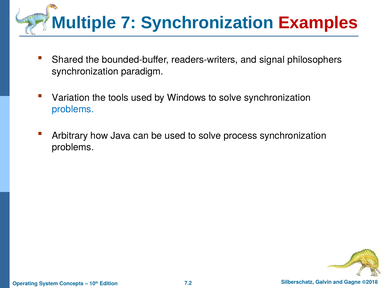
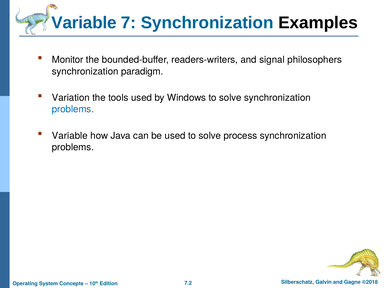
Multiple at (84, 23): Multiple -> Variable
Examples colour: red -> black
Shared: Shared -> Monitor
Arbitrary at (70, 136): Arbitrary -> Variable
